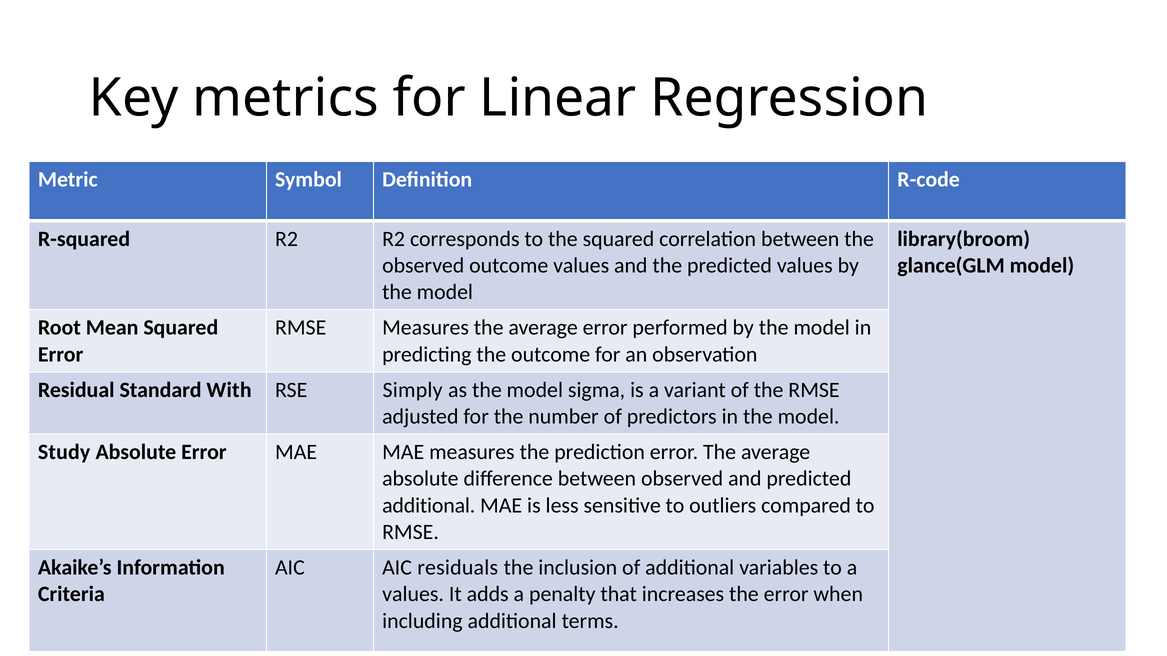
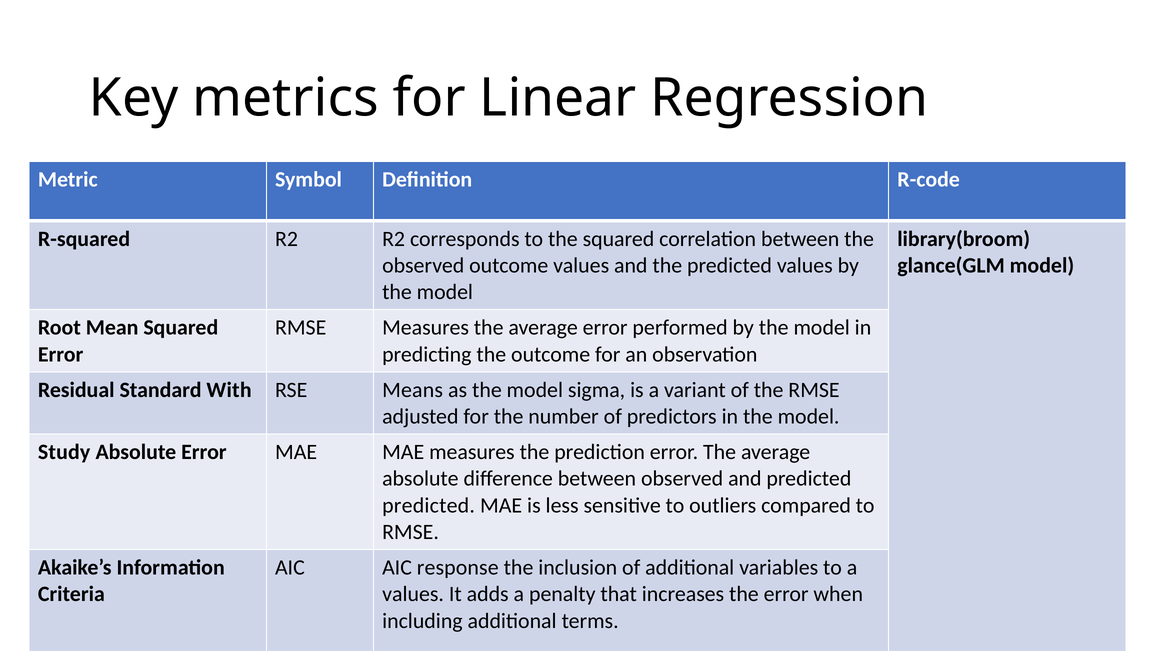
Simply: Simply -> Means
additional at (429, 506): additional -> predicted
residuals: residuals -> response
